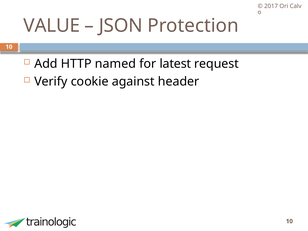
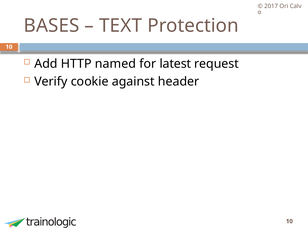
VALUE: VALUE -> BASES
JSON: JSON -> TEXT
